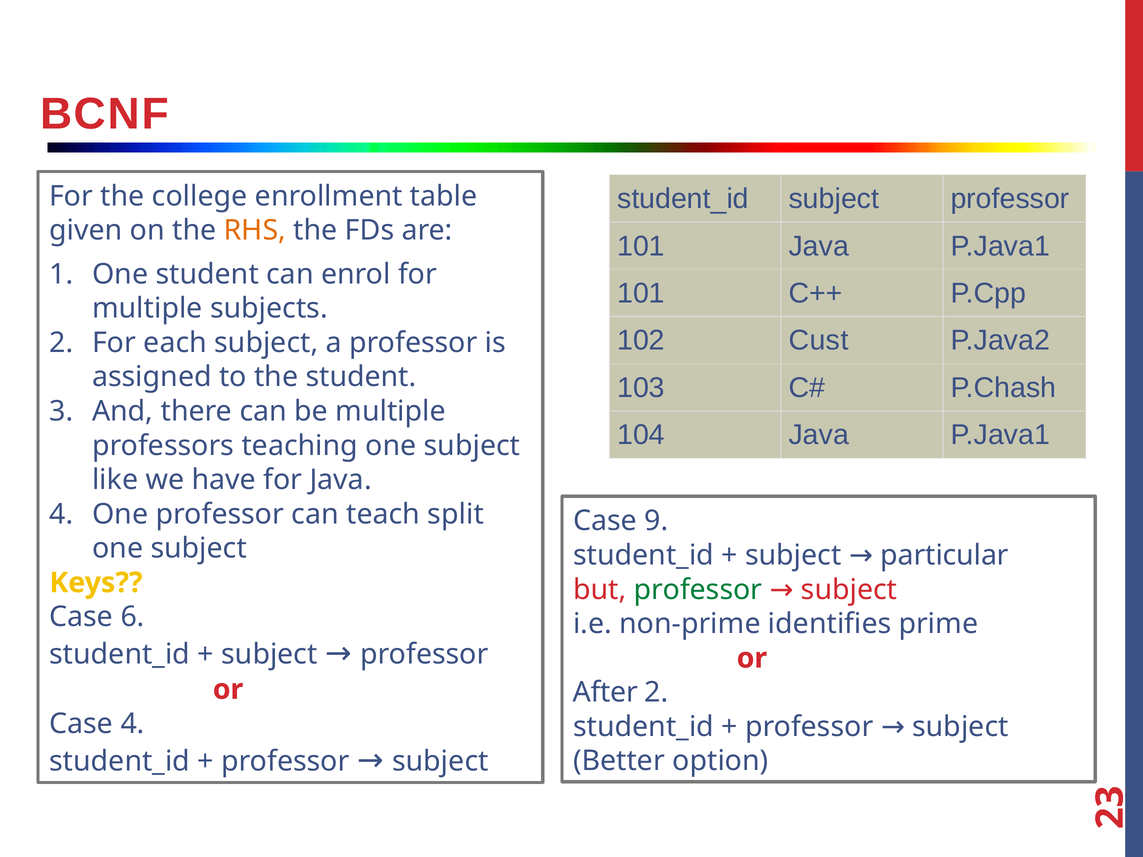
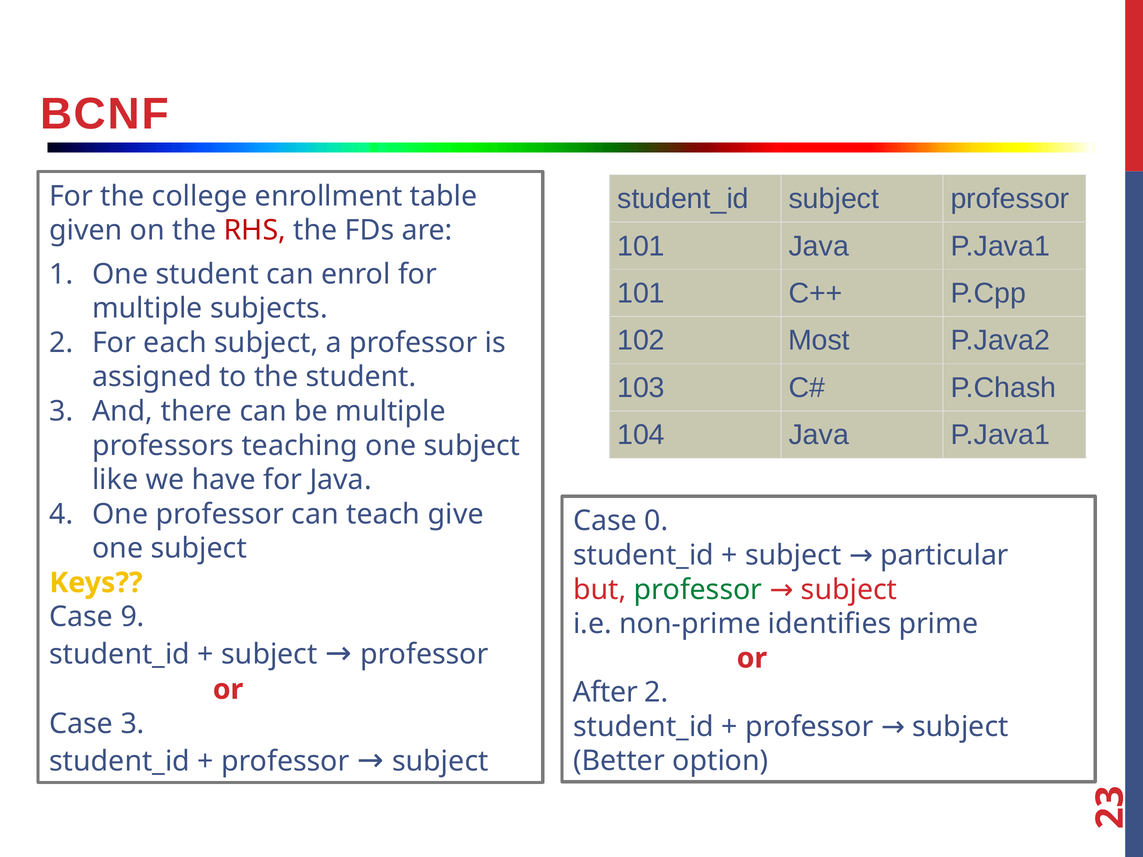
RHS colour: orange -> red
Cust: Cust -> Most
split: split -> give
9: 9 -> 0
6: 6 -> 9
Case 4: 4 -> 3
